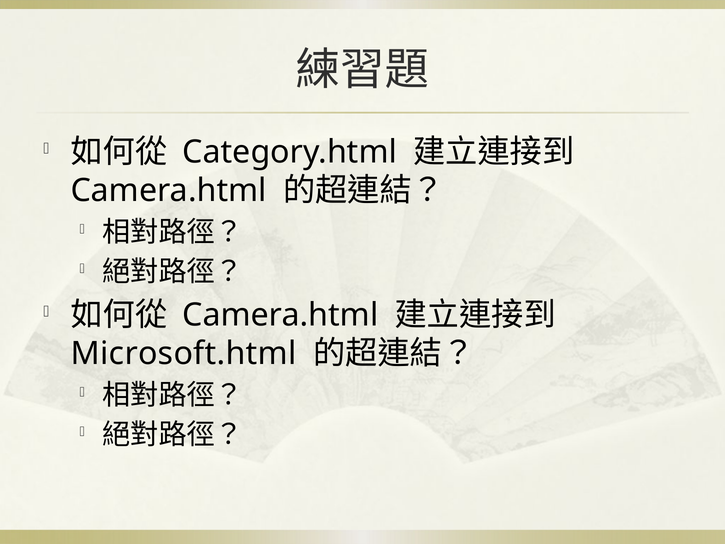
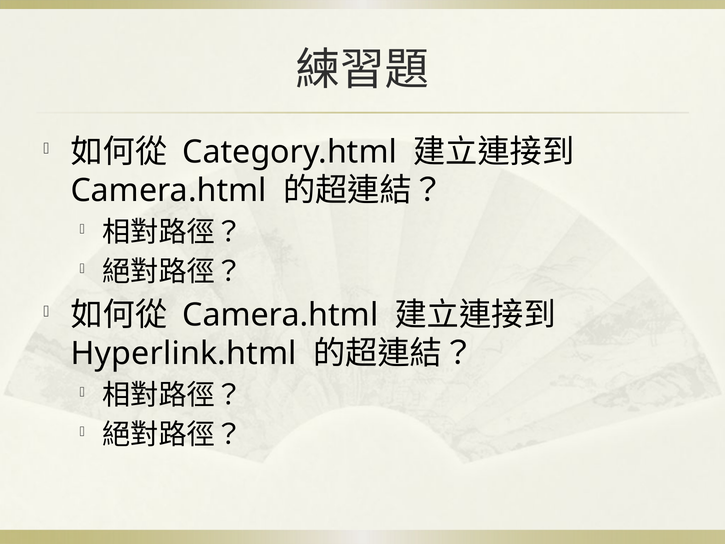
Microsoft.html: Microsoft.html -> Hyperlink.html
